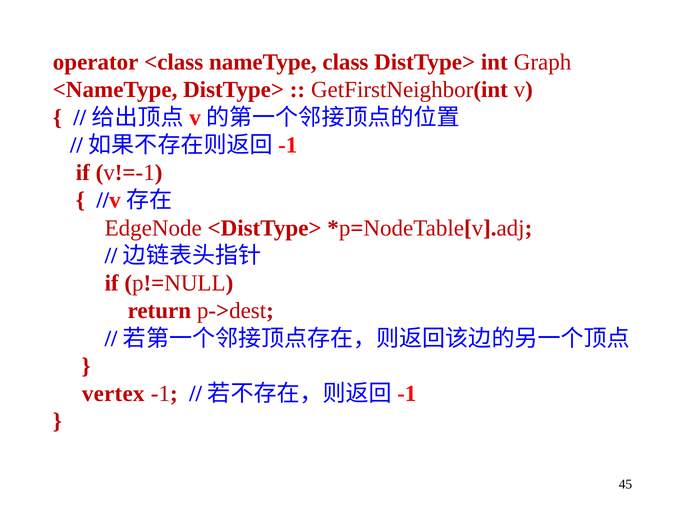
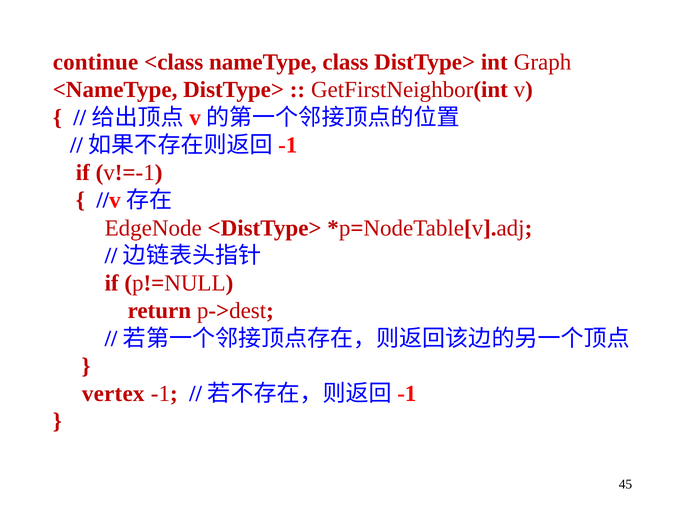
operator: operator -> continue
